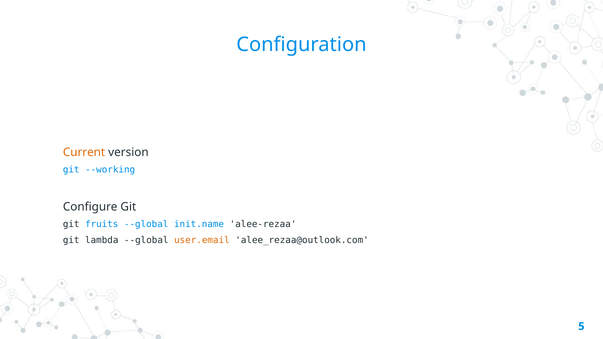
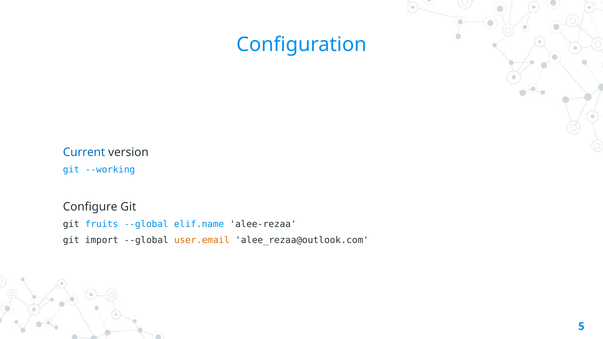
Current colour: orange -> blue
init.name: init.name -> elif.name
lambda: lambda -> import
